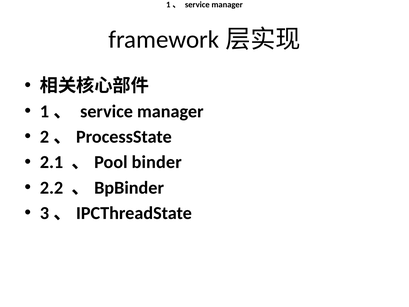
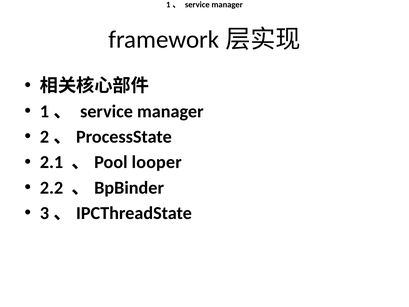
binder: binder -> looper
